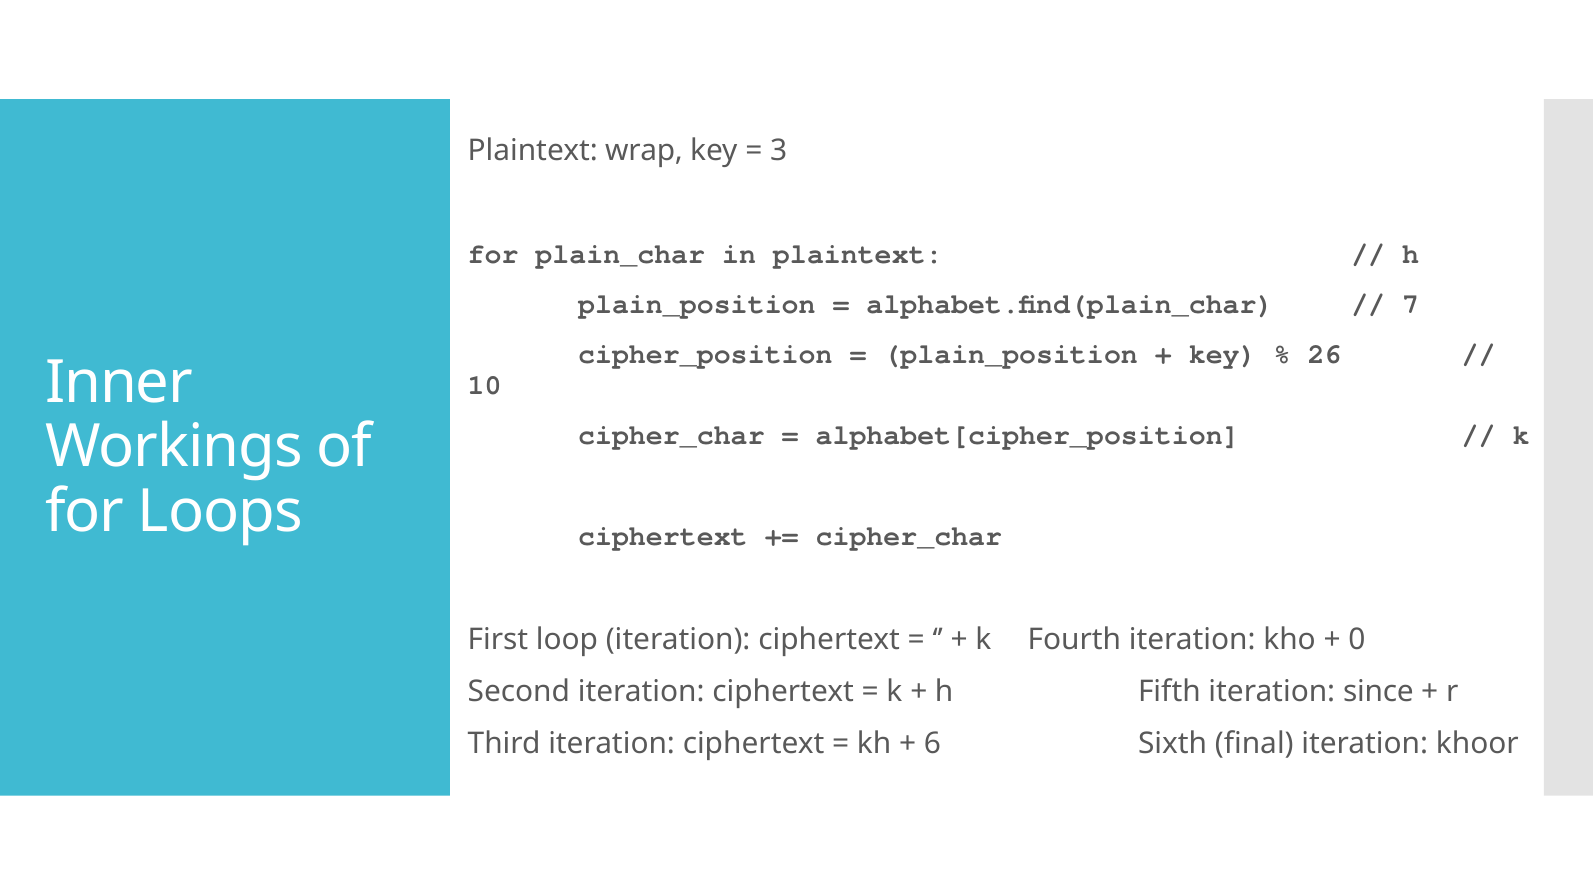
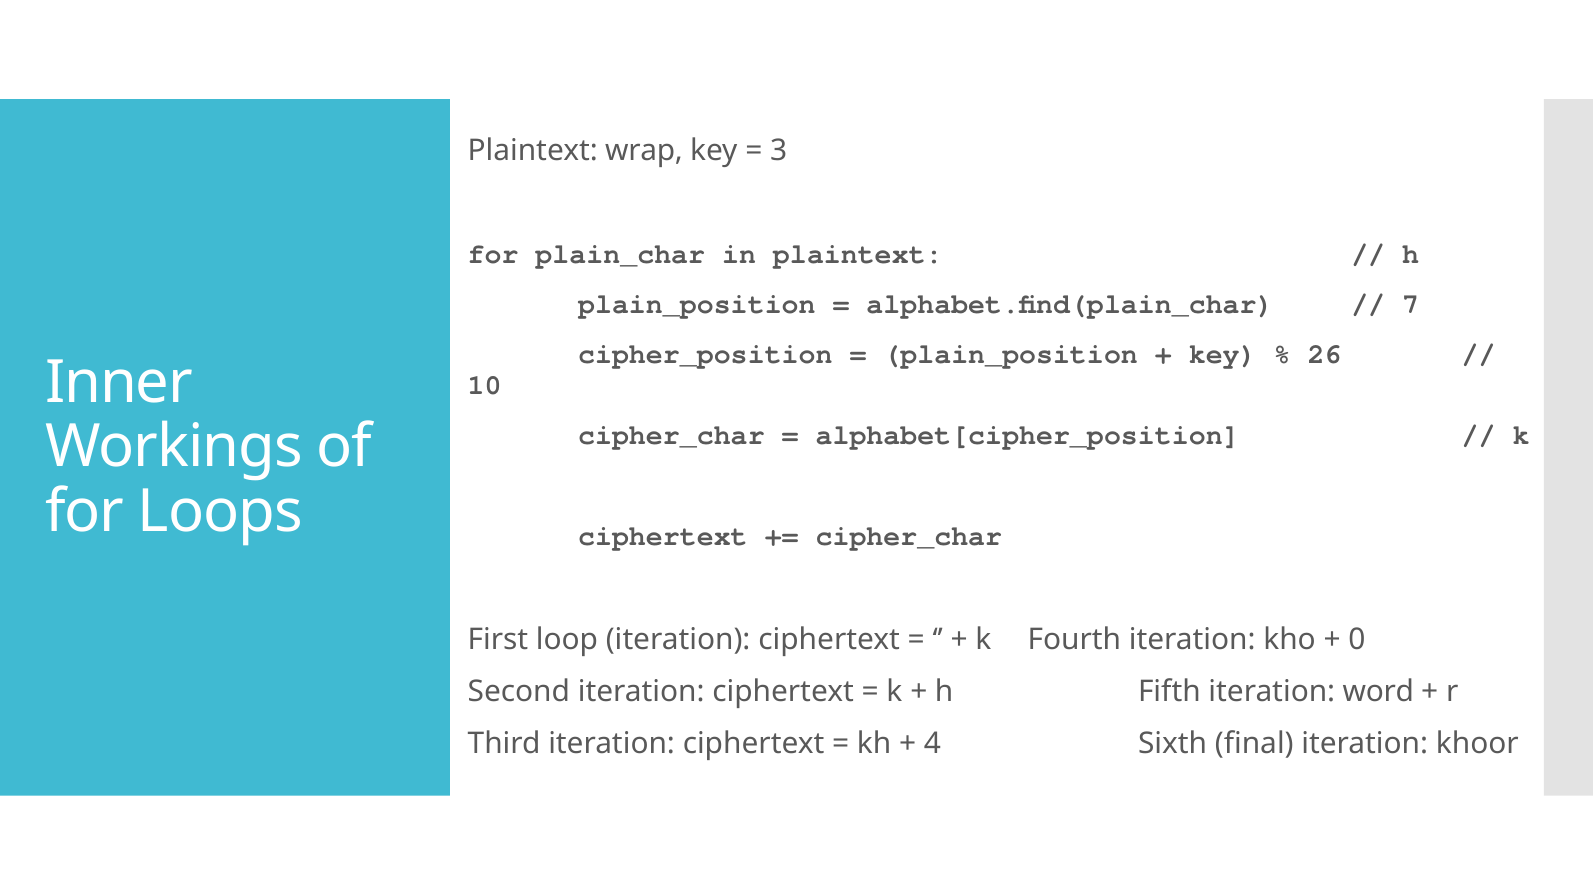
since: since -> word
6: 6 -> 4
